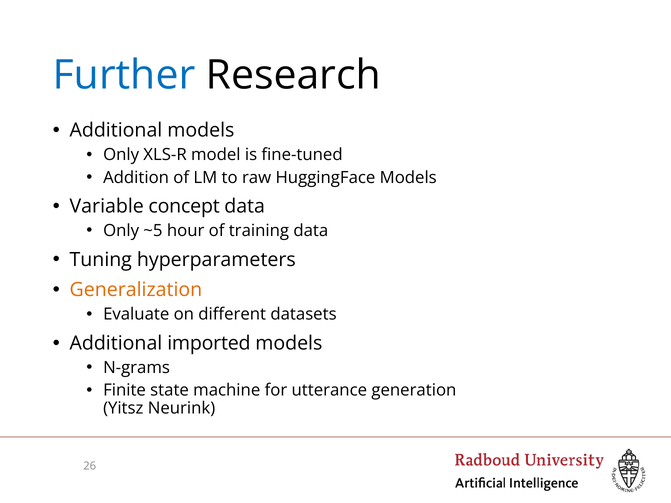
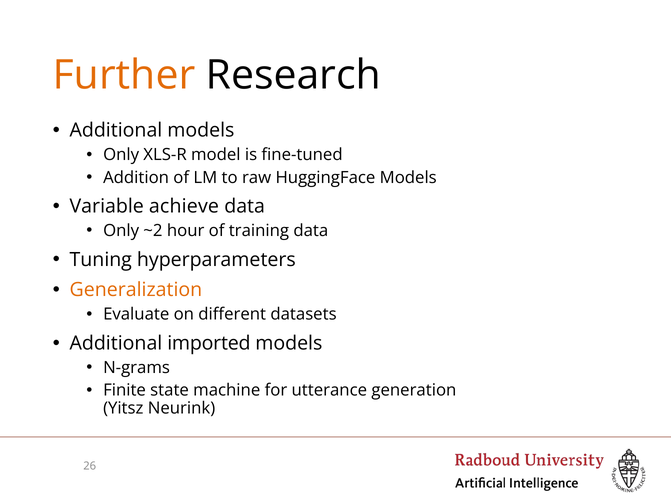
Further colour: blue -> orange
concept: concept -> achieve
~5: ~5 -> ~2
